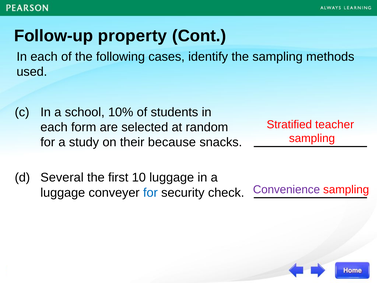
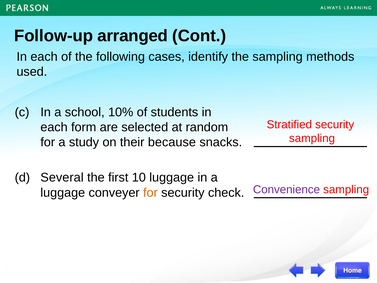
property: property -> arranged
Stratified teacher: teacher -> security
for at (150, 192) colour: blue -> orange
